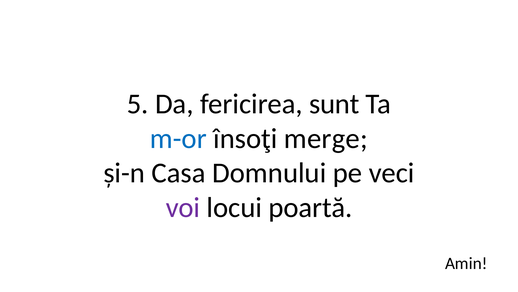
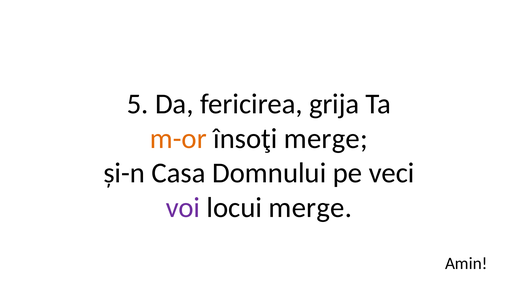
sunt: sunt -> grija
m-or colour: blue -> orange
locui poartă: poartă -> merge
